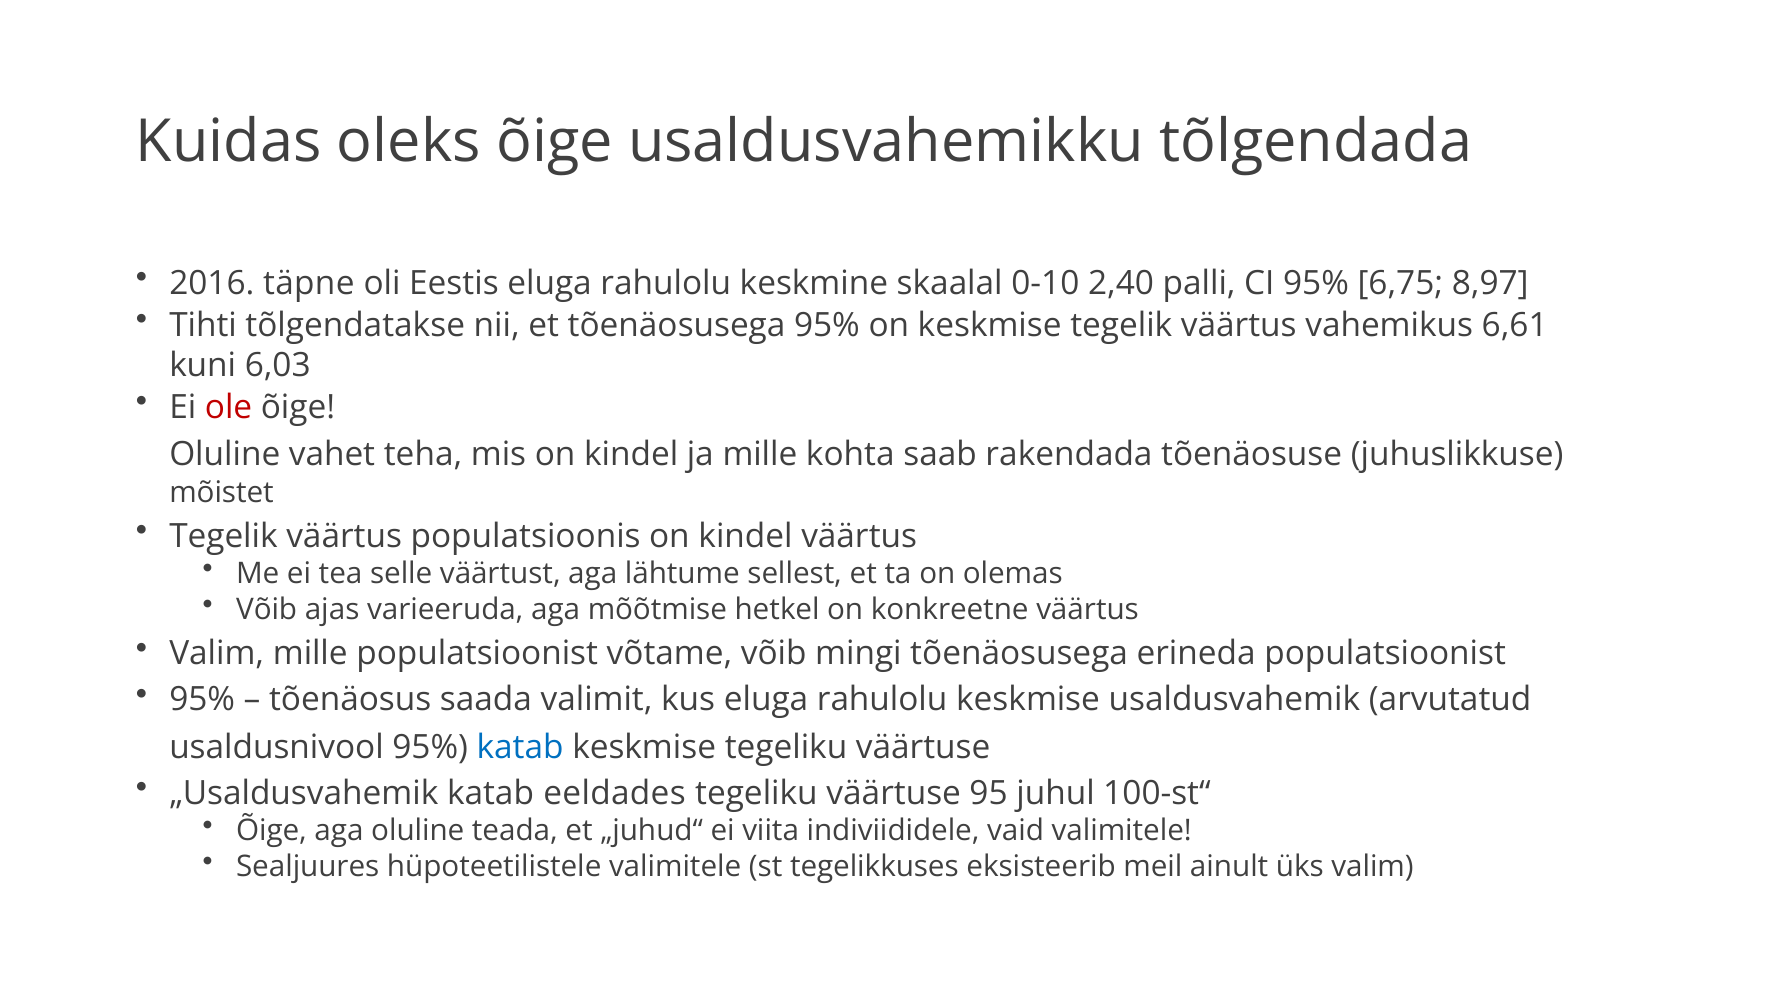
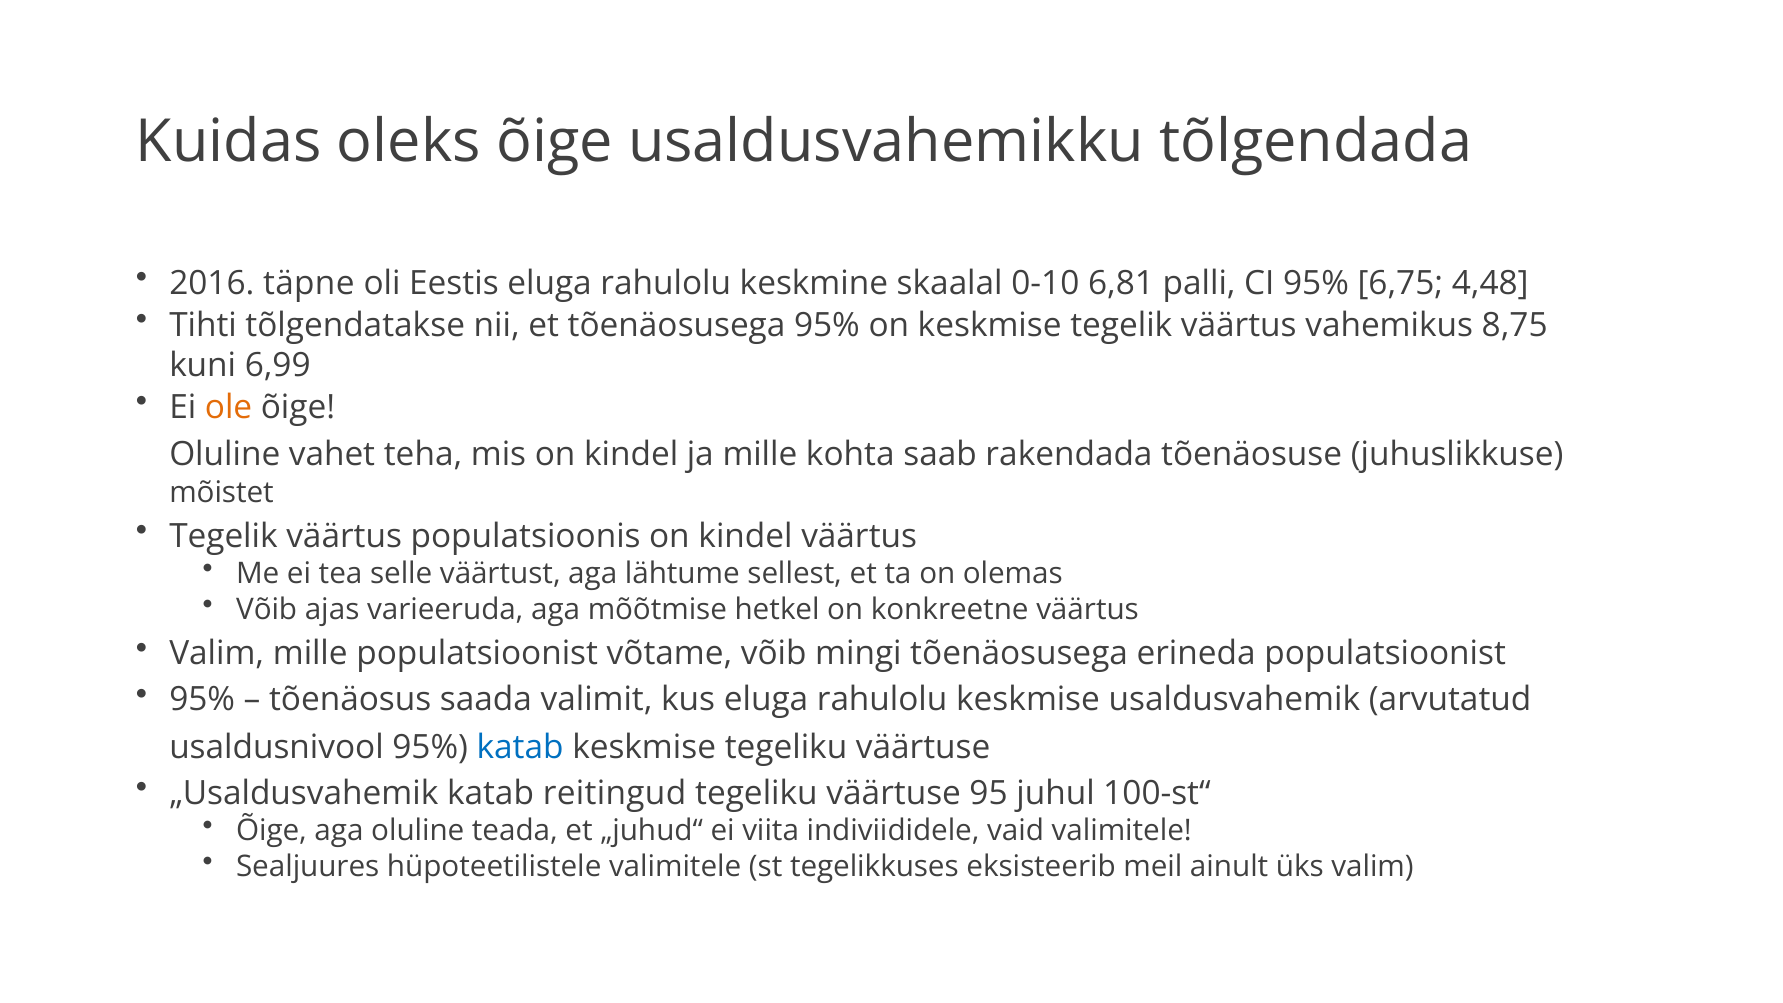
2,40: 2,40 -> 6,81
8,97: 8,97 -> 4,48
6,61: 6,61 -> 8,75
6,03: 6,03 -> 6,99
ole colour: red -> orange
eeldades: eeldades -> reitingud
